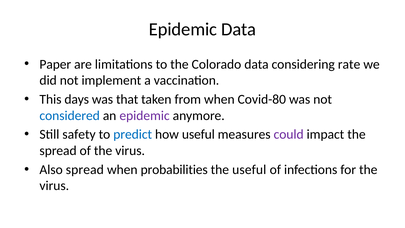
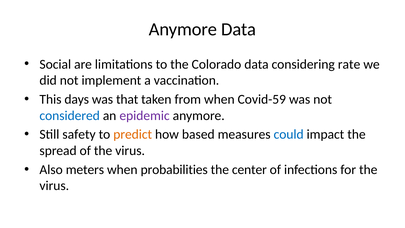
Epidemic at (183, 29): Epidemic -> Anymore
Paper: Paper -> Social
Covid-80: Covid-80 -> Covid-59
predict colour: blue -> orange
how useful: useful -> based
could colour: purple -> blue
Also spread: spread -> meters
the useful: useful -> center
